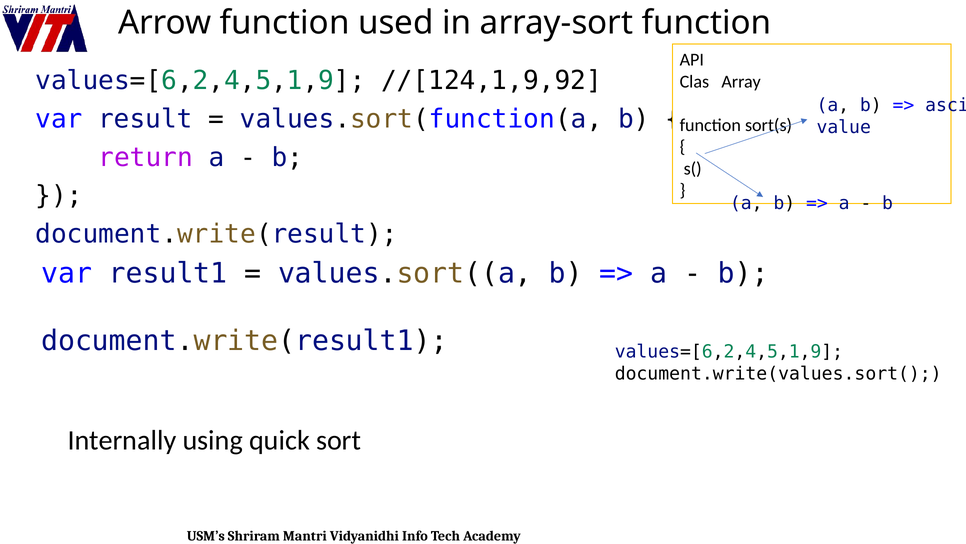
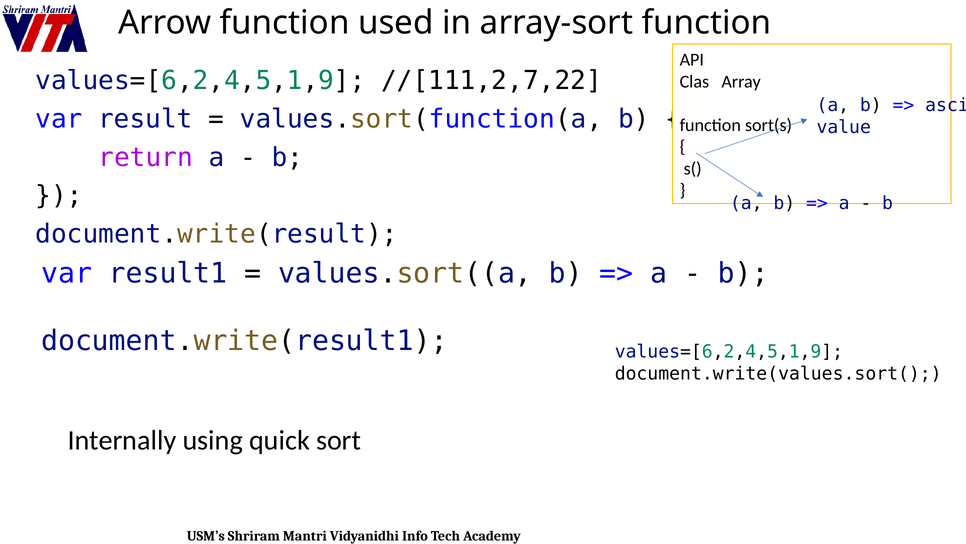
//[124,1,9,92: //[124,1,9,92 -> //[111,2,7,22
